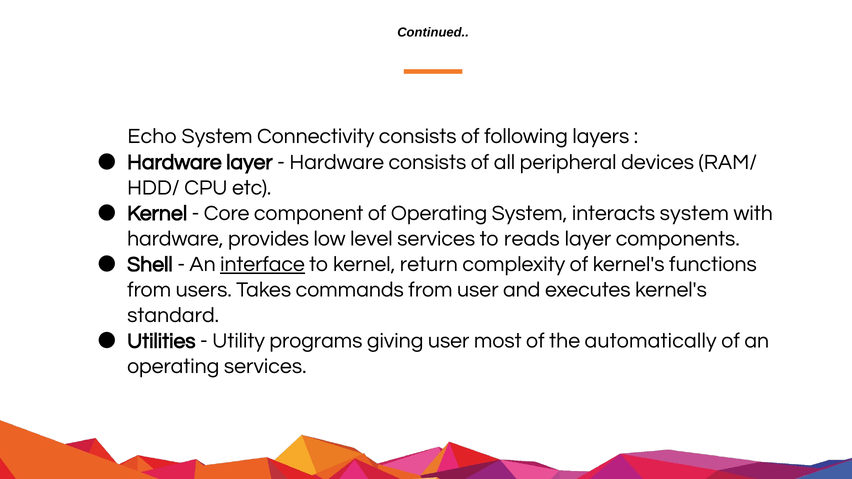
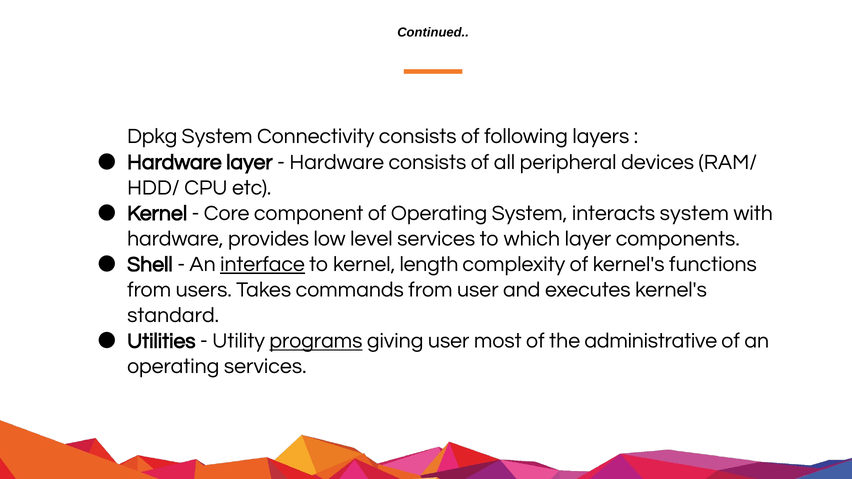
Echo: Echo -> Dpkg
reads: reads -> which
return: return -> length
programs underline: none -> present
automatically: automatically -> administrative
